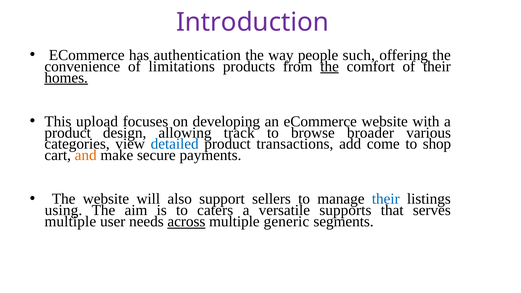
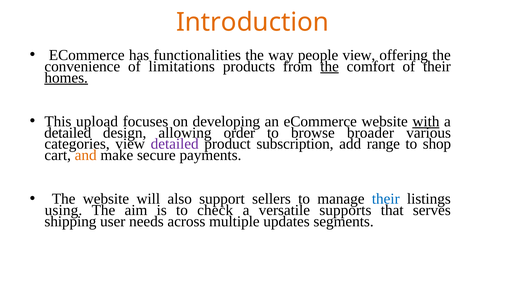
Introduction colour: purple -> orange
authentication: authentication -> functionalities
people such: such -> view
with underline: none -> present
product at (68, 133): product -> detailed
track: track -> order
detailed at (175, 144) colour: blue -> purple
transactions: transactions -> subscription
come: come -> range
caters: caters -> check
multiple at (70, 222): multiple -> shipping
across underline: present -> none
generic: generic -> updates
